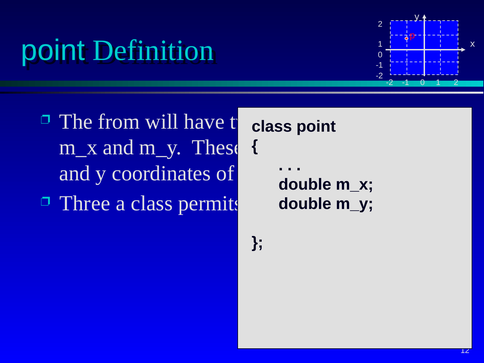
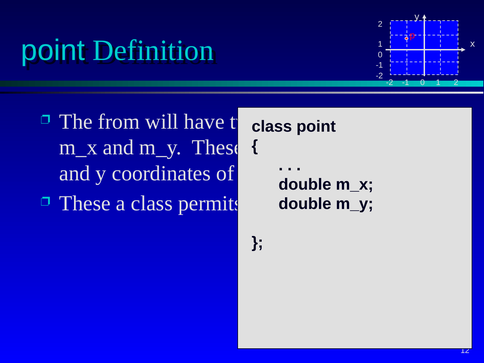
Three at (85, 203): Three -> These
